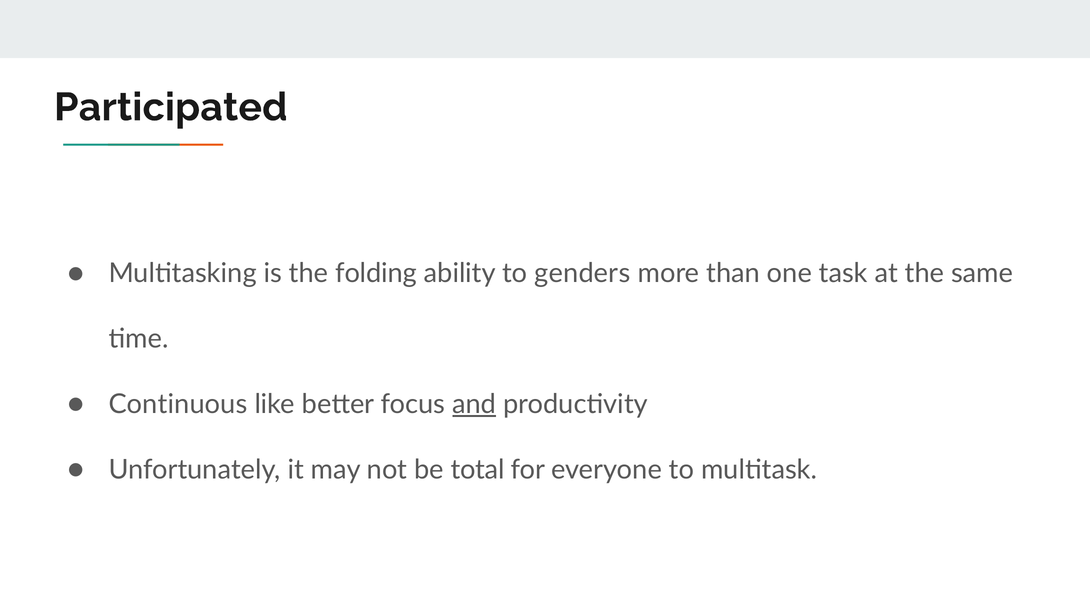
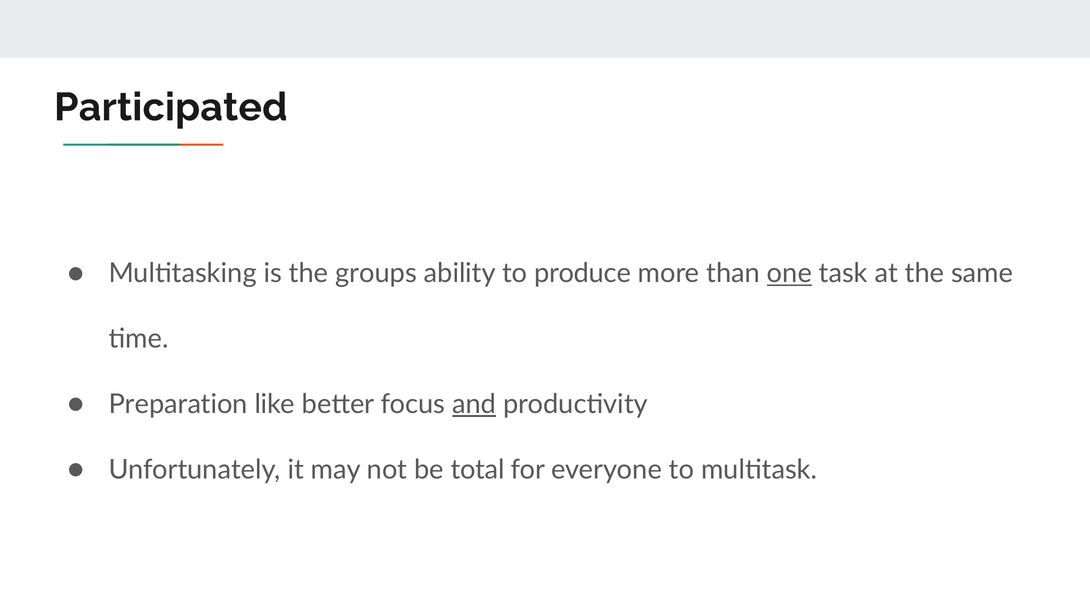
folding: folding -> groups
genders: genders -> produce
one underline: none -> present
Continuous: Continuous -> Preparation
